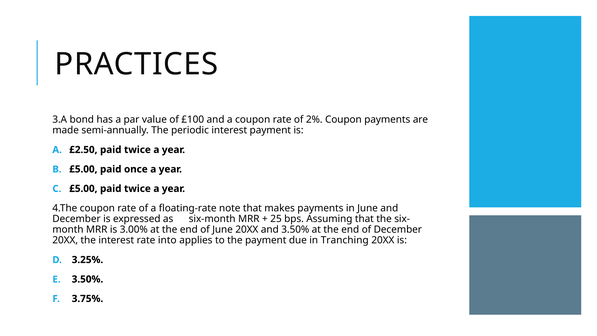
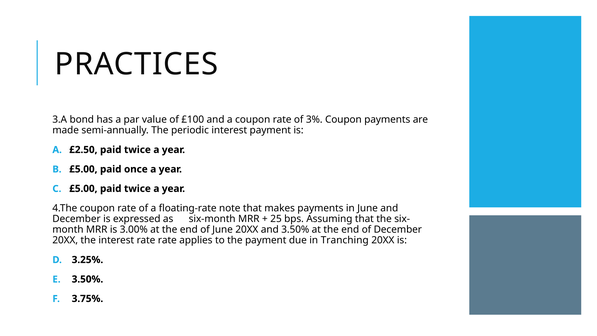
2%: 2% -> 3%
rate into: into -> rate
